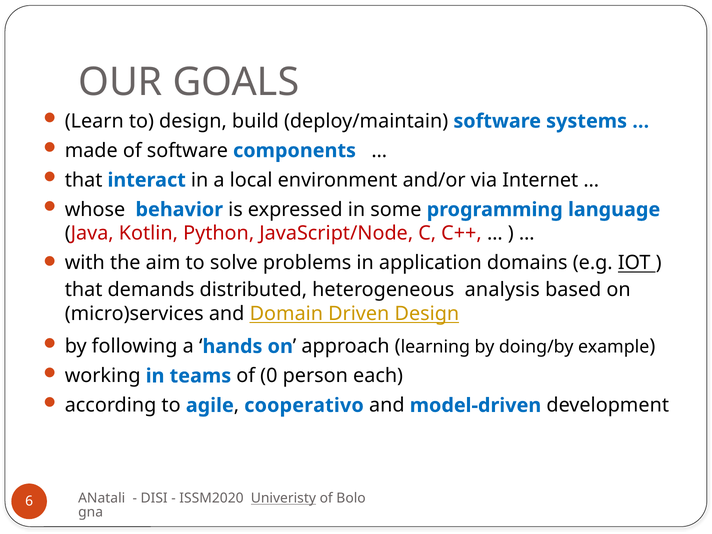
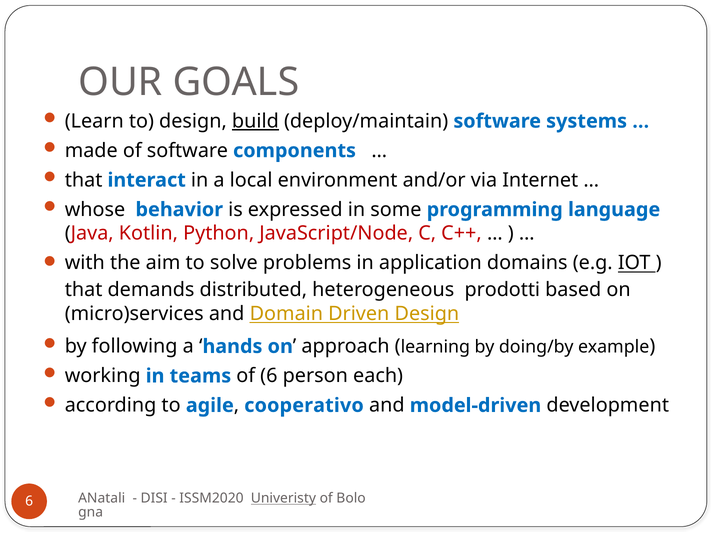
build underline: none -> present
analysis: analysis -> prodotti
of 0: 0 -> 6
